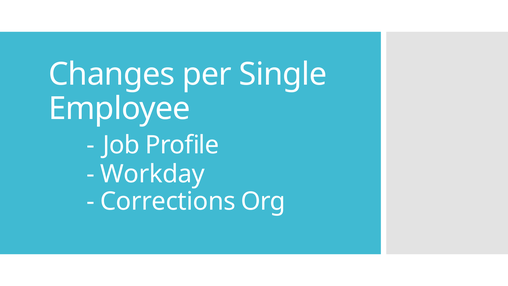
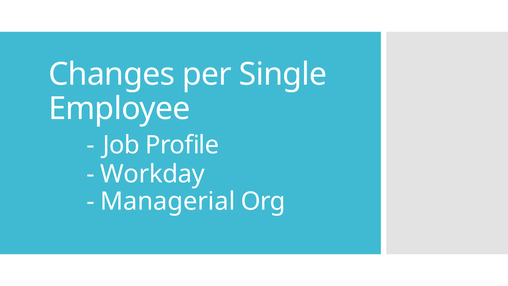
Corrections: Corrections -> Managerial
